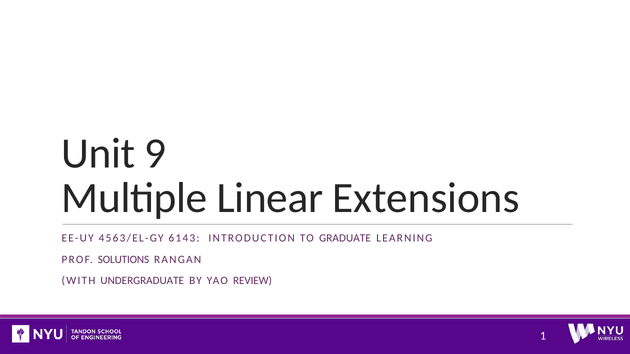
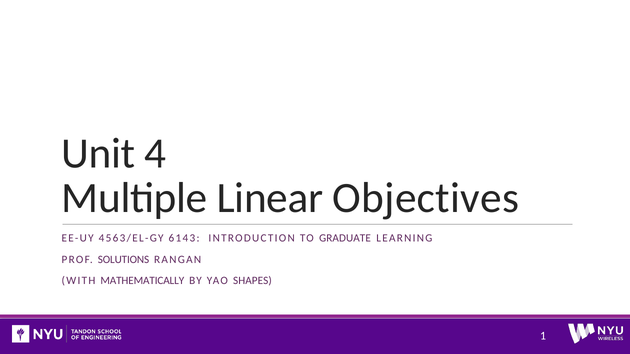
9: 9 -> 4
Extensions: Extensions -> Objectives
UNDERGRADUATE: UNDERGRADUATE -> MATHEMATICALLY
REVIEW: REVIEW -> SHAPES
